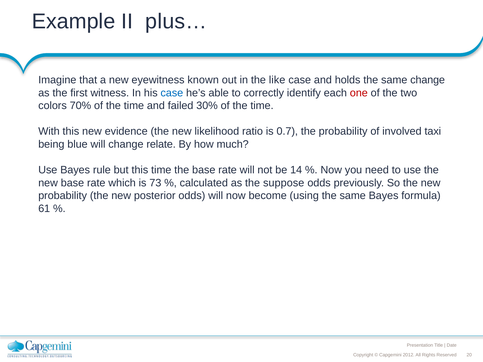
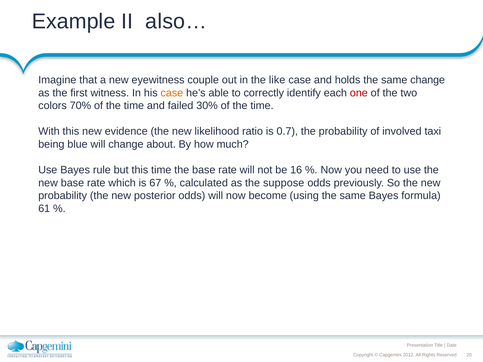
plus…: plus… -> also…
known: known -> couple
case at (172, 93) colour: blue -> orange
relate: relate -> about
14: 14 -> 16
73: 73 -> 67
